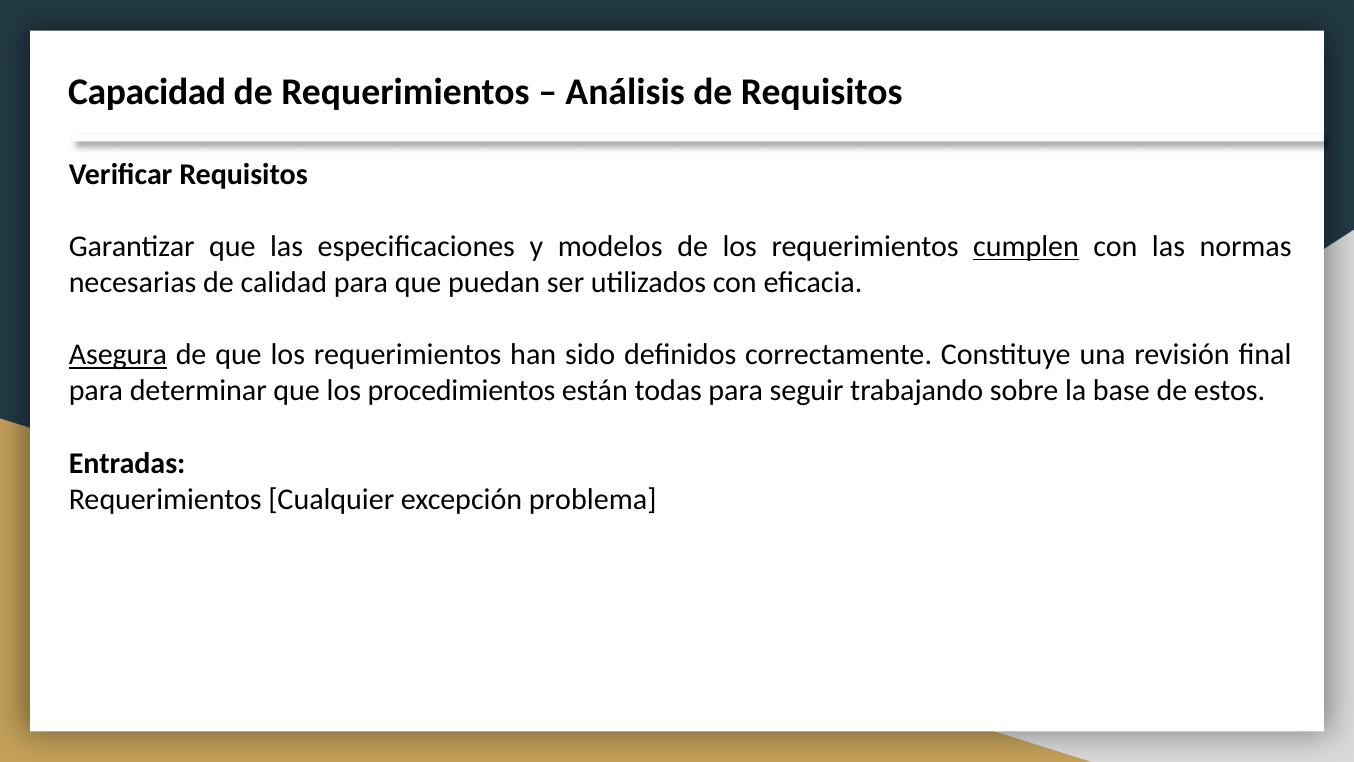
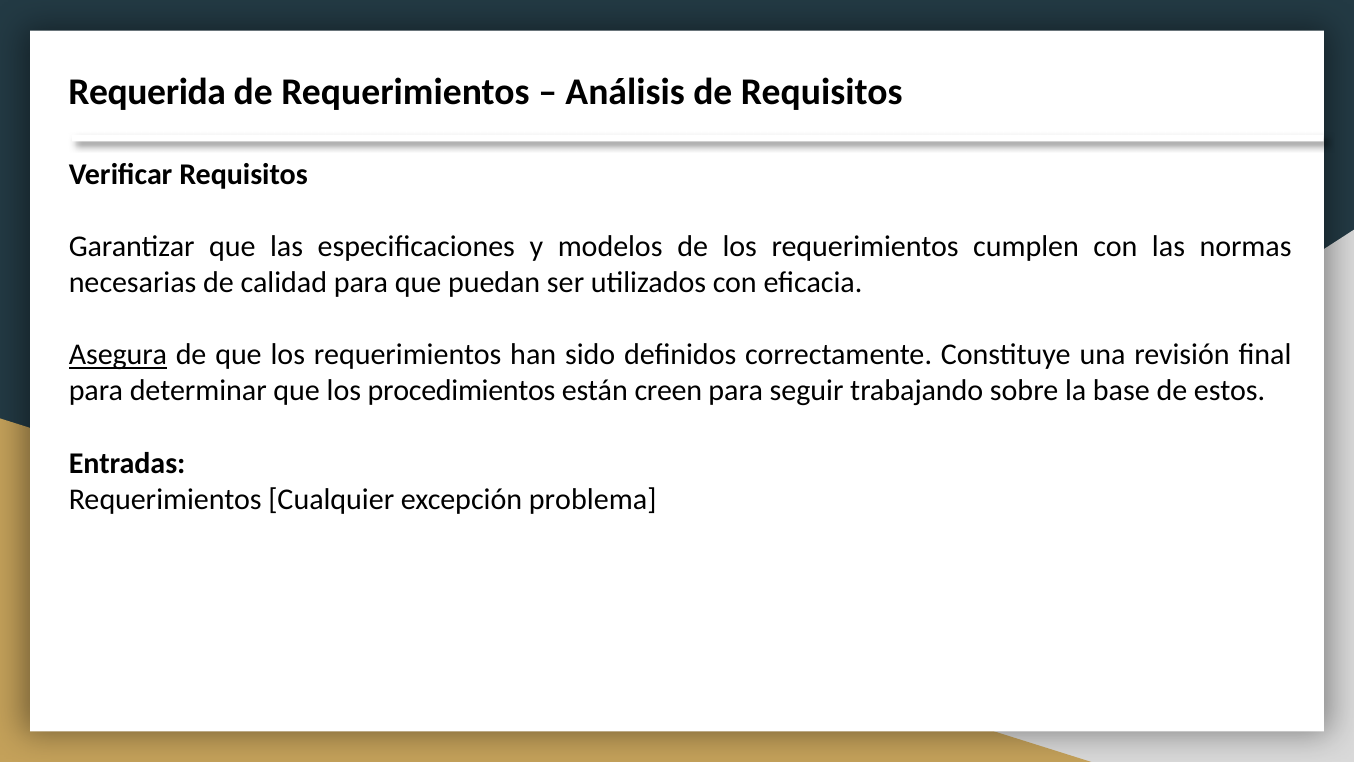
Capacidad: Capacidad -> Requerida
cumplen underline: present -> none
todas: todas -> creen
